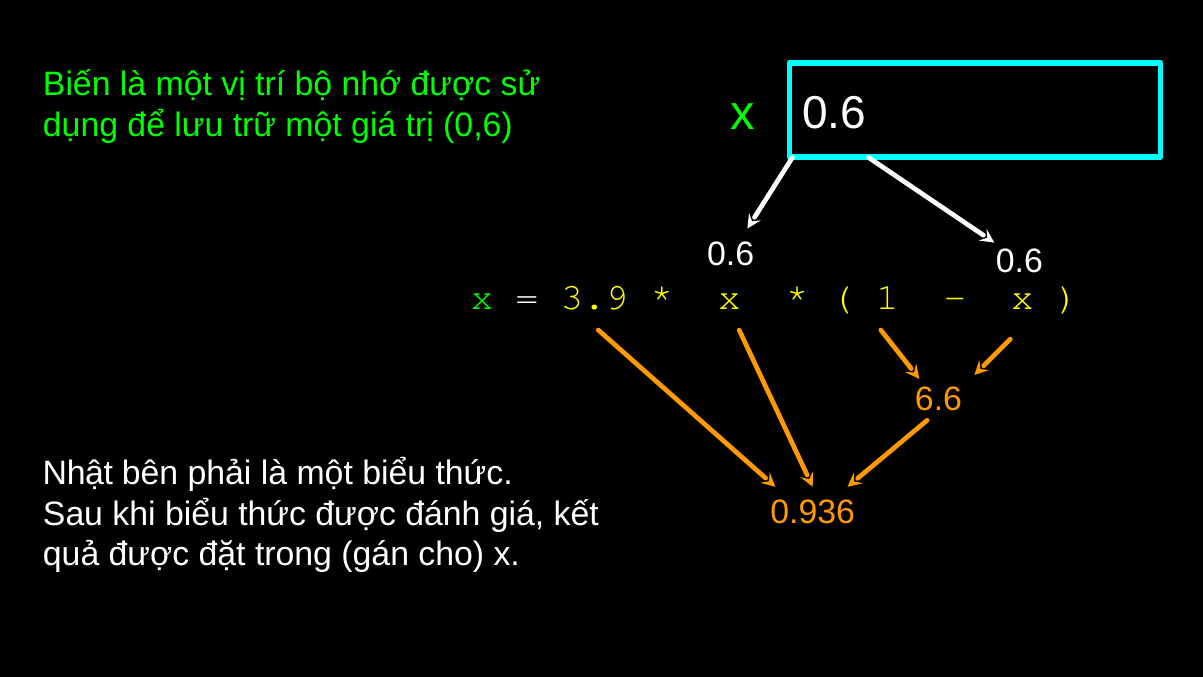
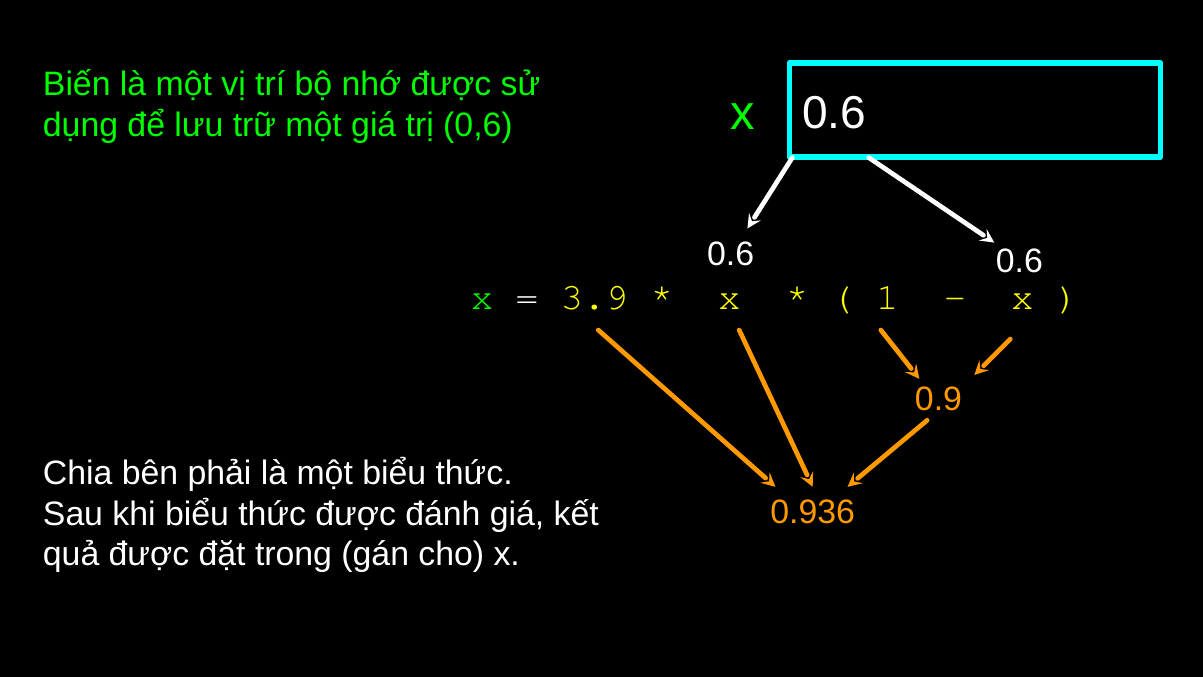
6.6: 6.6 -> 0.9
Nhật: Nhật -> Chia
